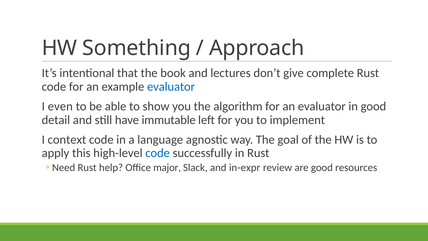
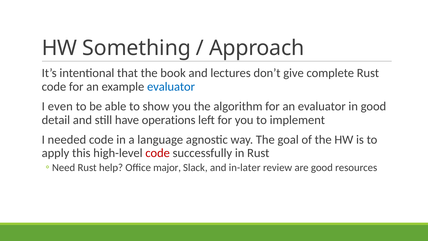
immutable: immutable -> operations
context: context -> needed
code at (158, 153) colour: blue -> red
in-expr: in-expr -> in-later
